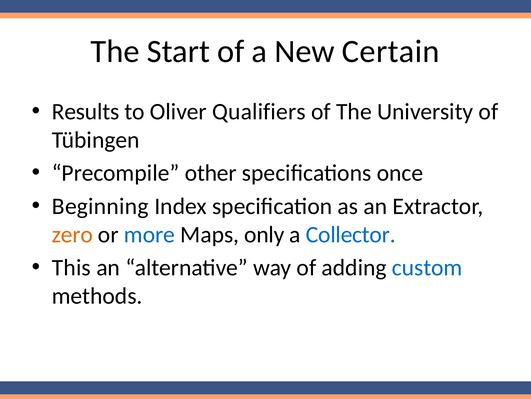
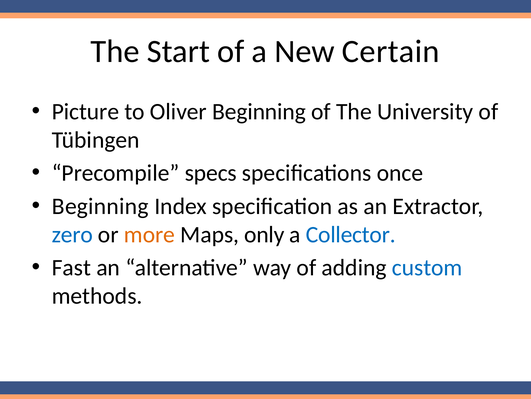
Results: Results -> Picture
Oliver Qualifiers: Qualifiers -> Beginning
other: other -> specs
zero colour: orange -> blue
more colour: blue -> orange
This: This -> Fast
